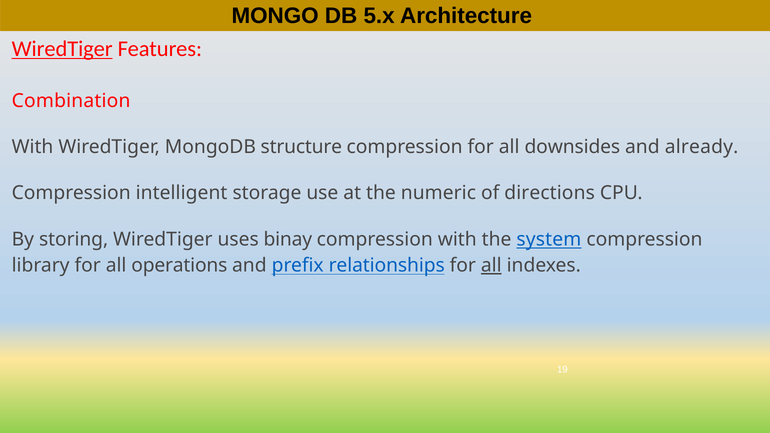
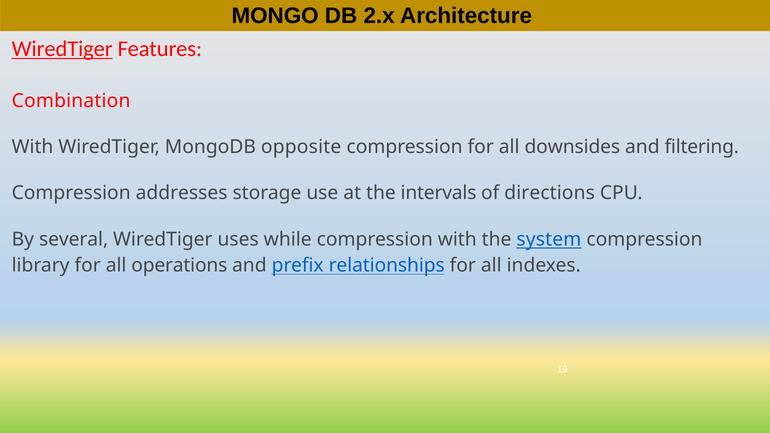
5.x: 5.x -> 2.x
structure: structure -> opposite
already: already -> filtering
intelligent: intelligent -> addresses
numeric: numeric -> intervals
storing: storing -> several
binay: binay -> while
all at (491, 266) underline: present -> none
